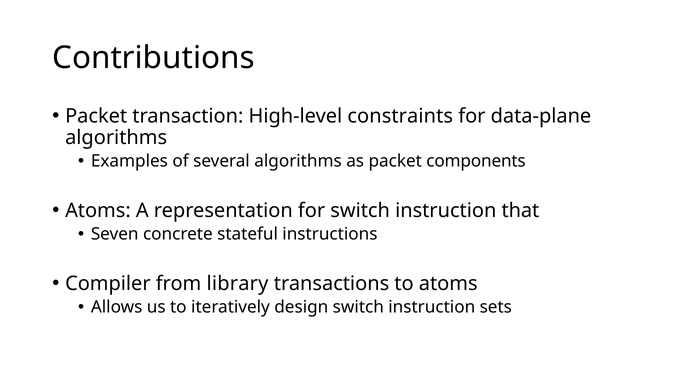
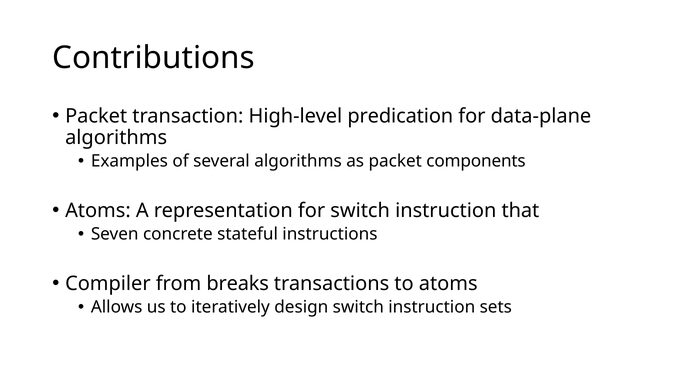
constraints: constraints -> predication
library: library -> breaks
